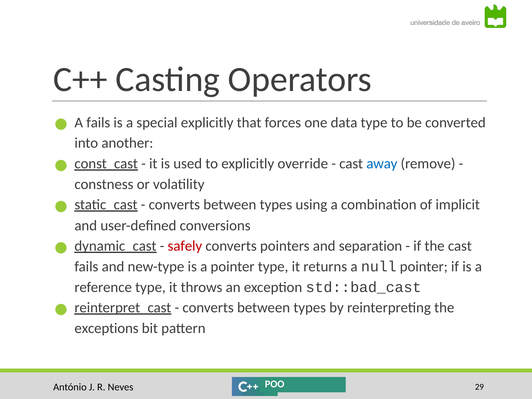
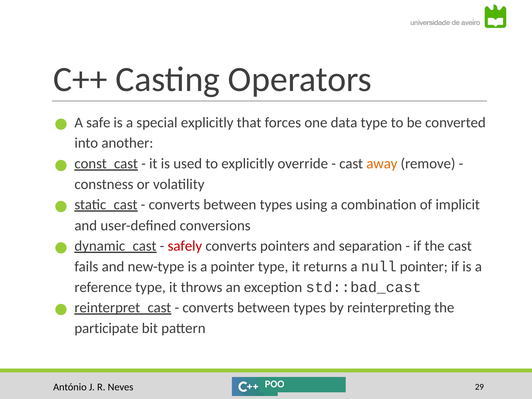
A fails: fails -> safe
away colour: blue -> orange
exceptions: exceptions -> participate
